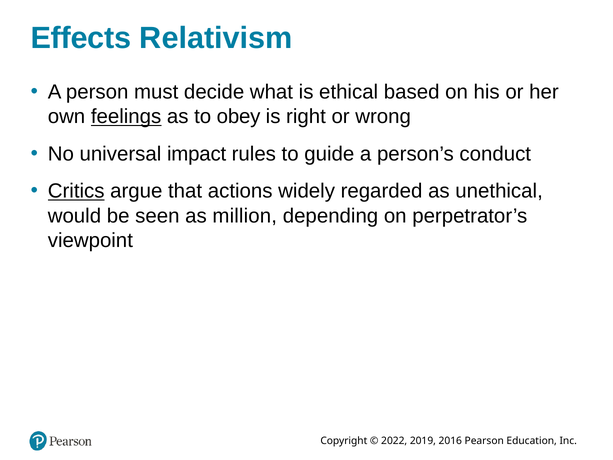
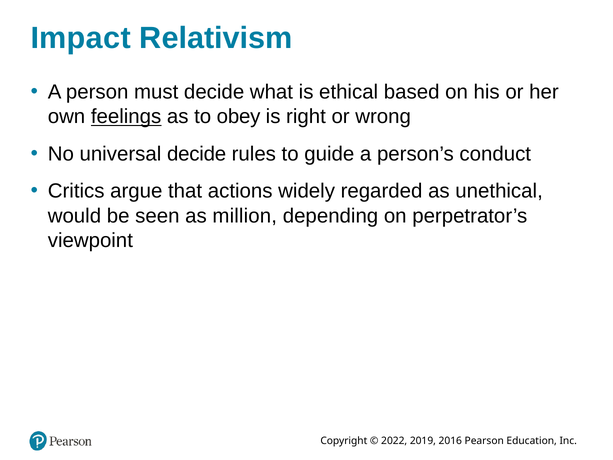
Effects: Effects -> Impact
universal impact: impact -> decide
Critics underline: present -> none
